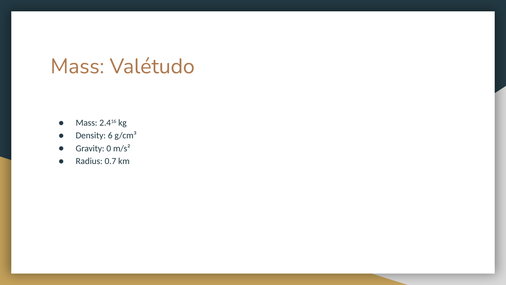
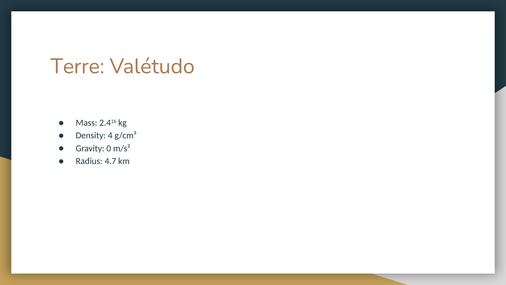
Mass at (77, 66): Mass -> Terre
6: 6 -> 4
0.7: 0.7 -> 4.7
